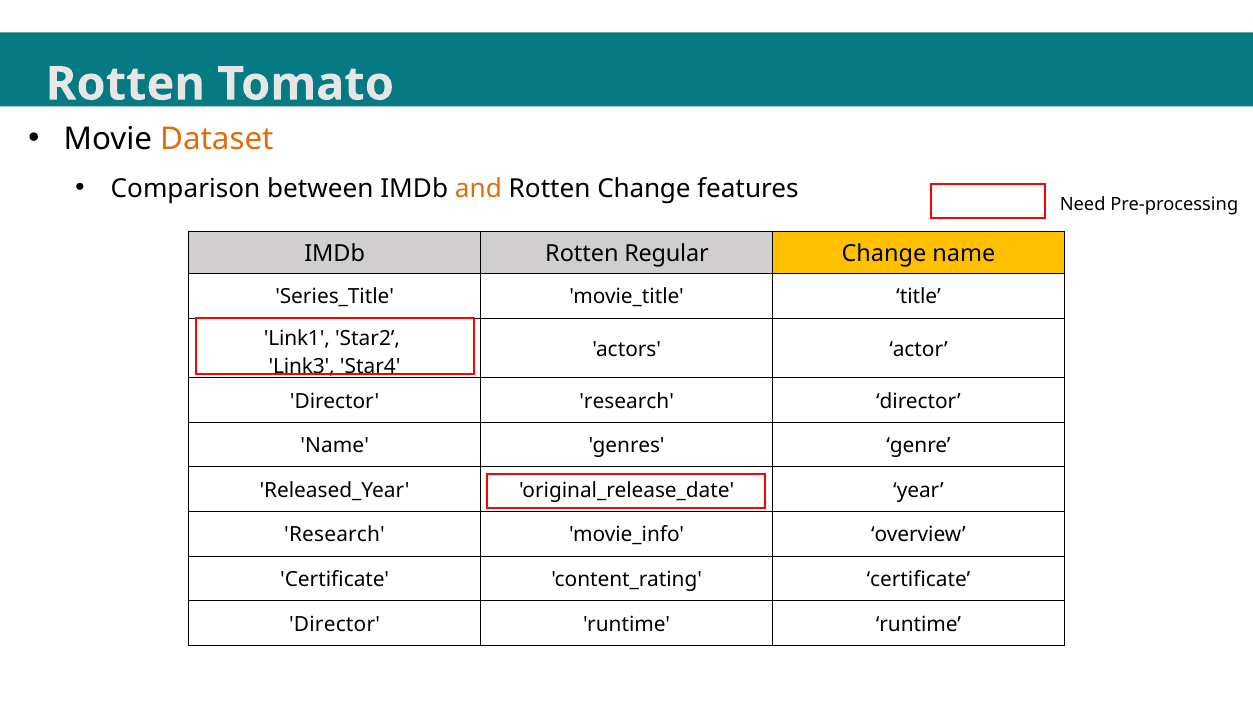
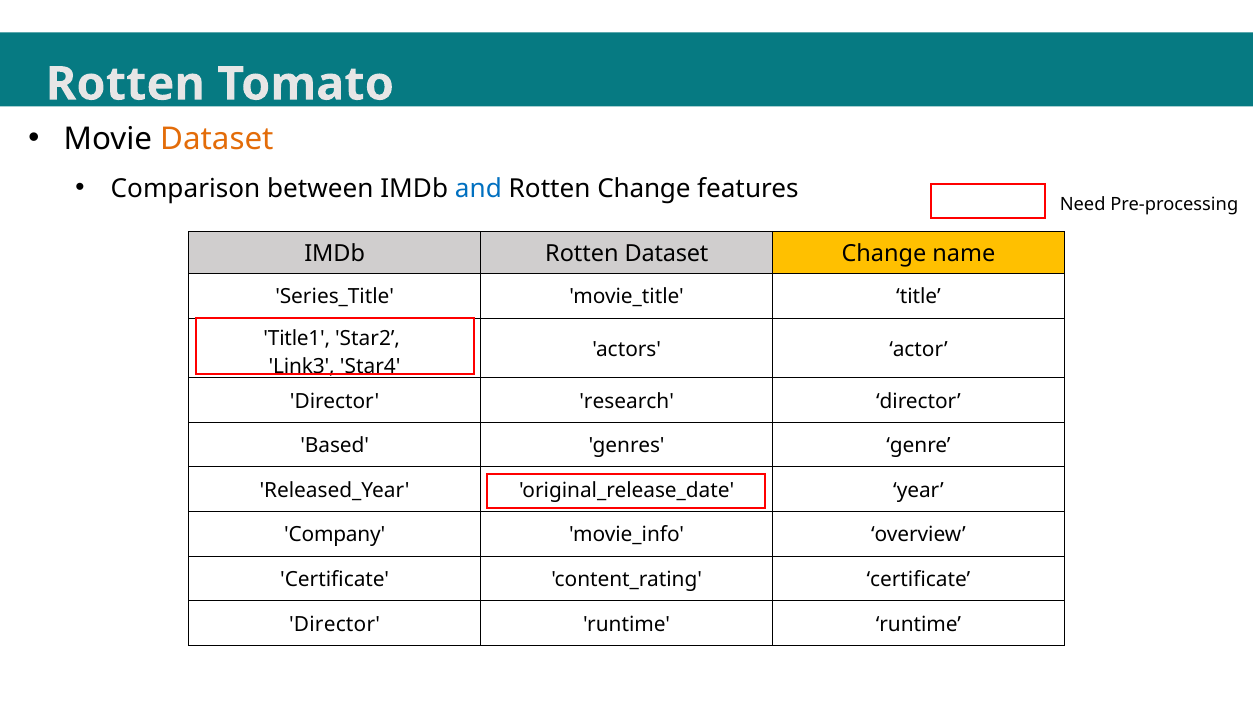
and colour: orange -> blue
Rotten Regular: Regular -> Dataset
Link1: Link1 -> Title1
Name at (335, 446): Name -> Based
Research at (335, 535): Research -> Company
